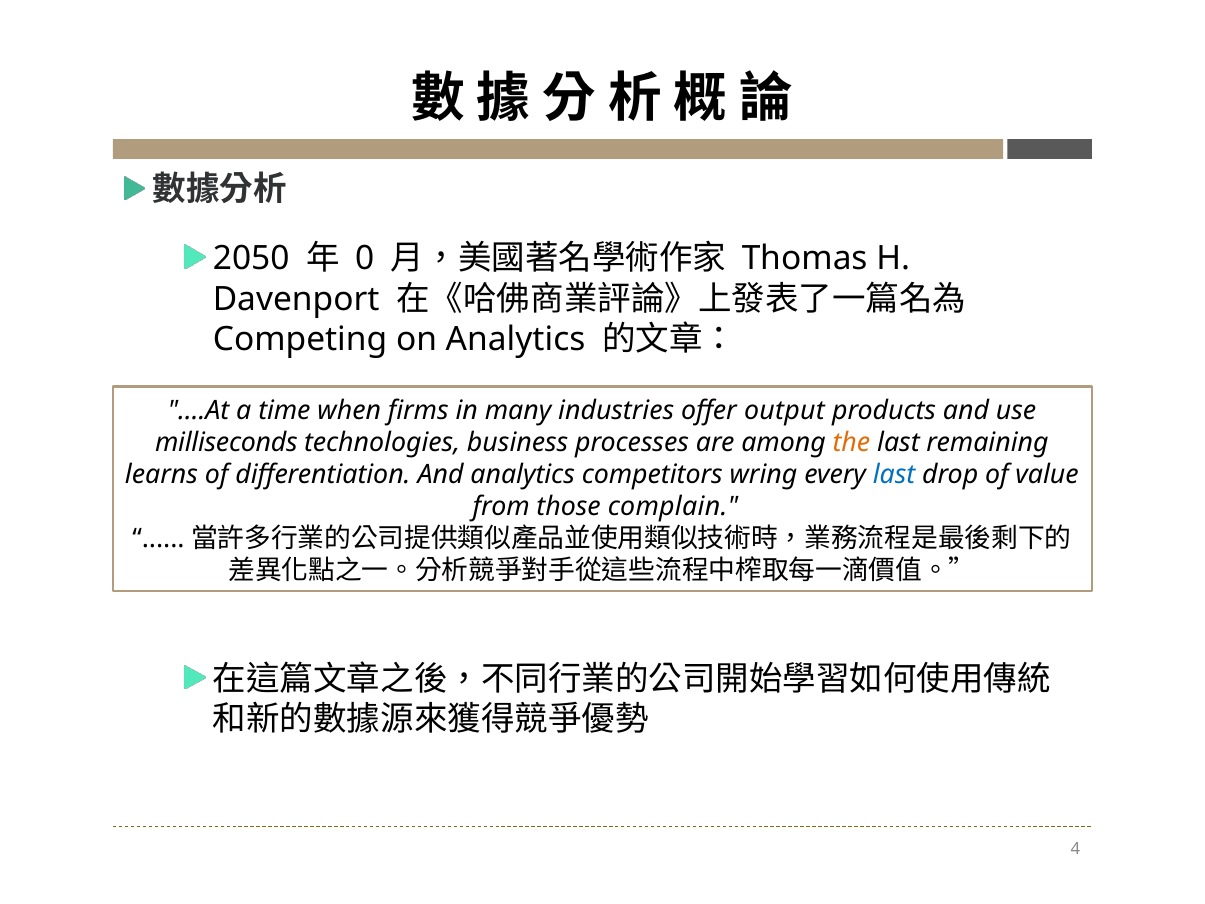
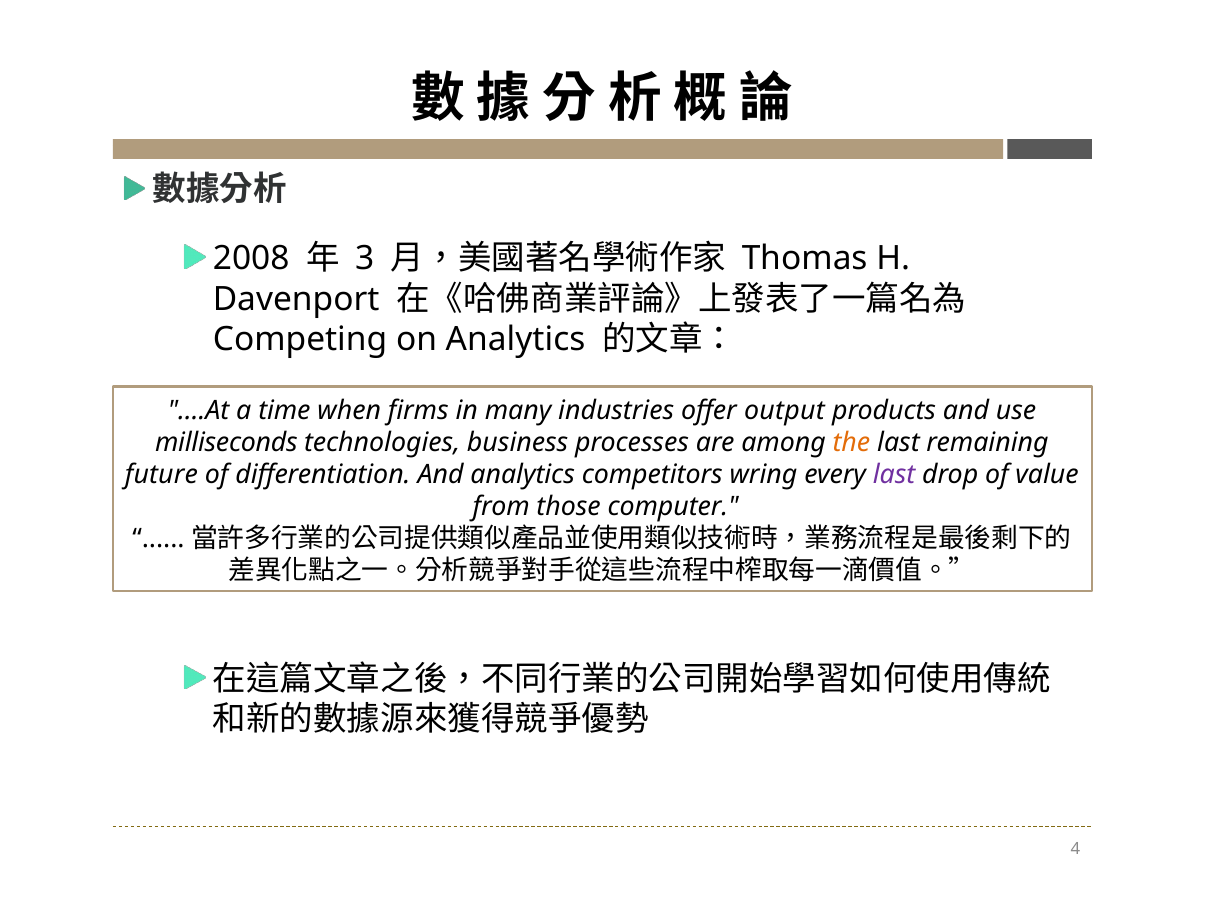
2050: 2050 -> 2008
0: 0 -> 3
learns: learns -> future
last at (894, 474) colour: blue -> purple
complain: complain -> computer
